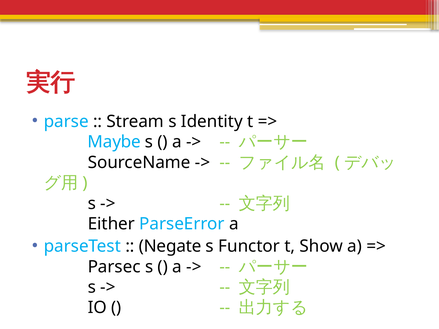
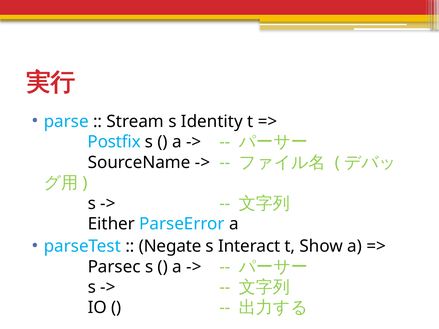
Maybe: Maybe -> Postfix
Functor: Functor -> Interact
